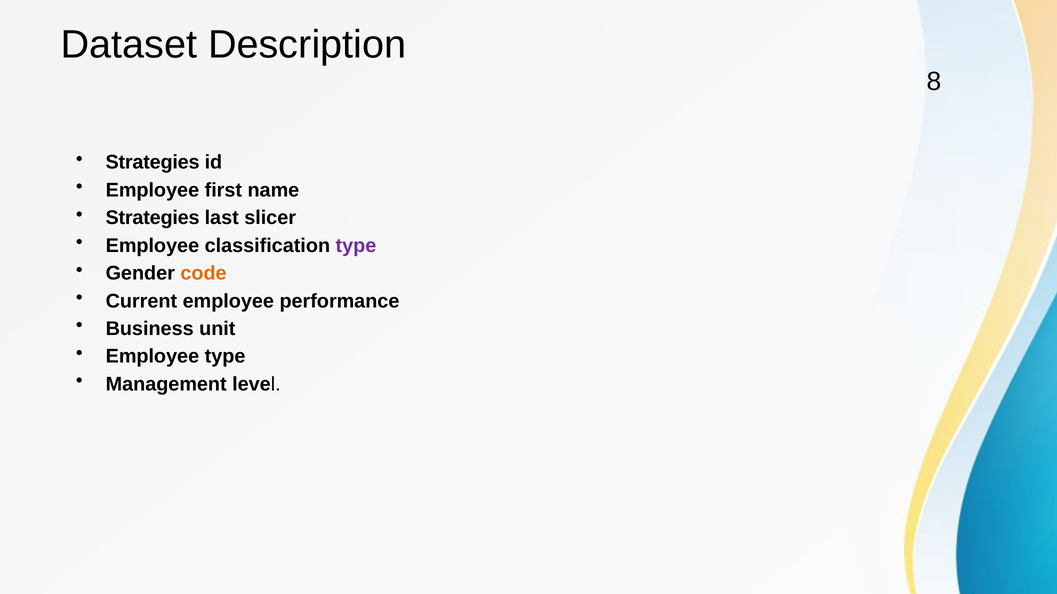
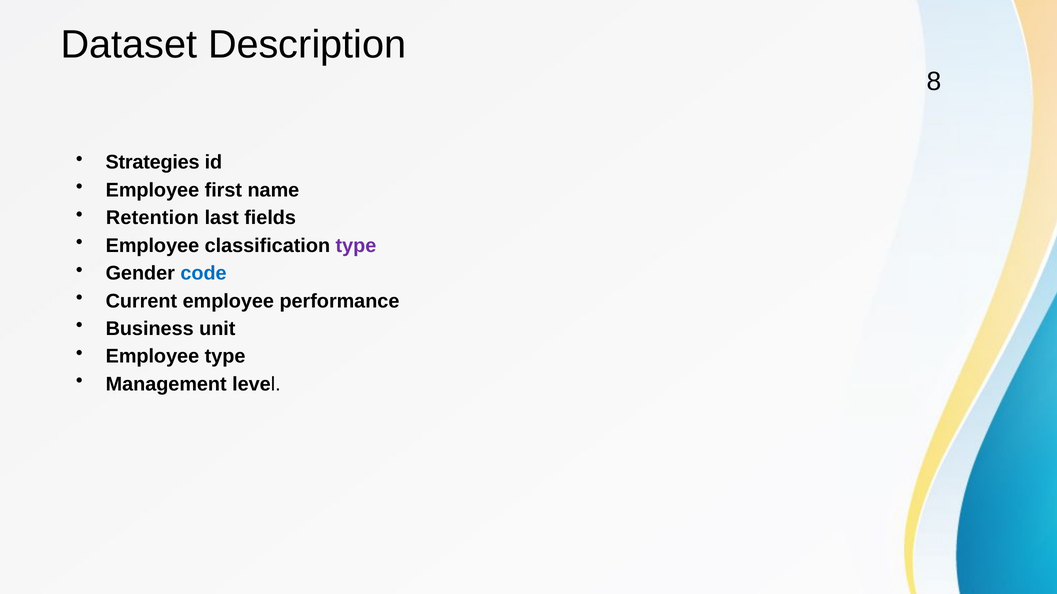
Strategies at (153, 218): Strategies -> Retention
slicer: slicer -> fields
code colour: orange -> blue
